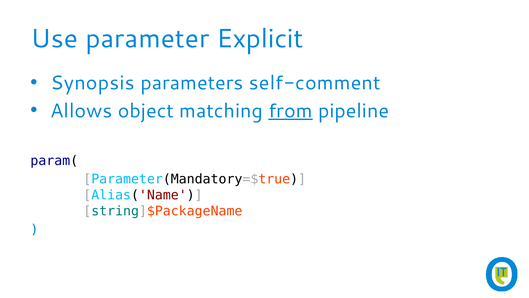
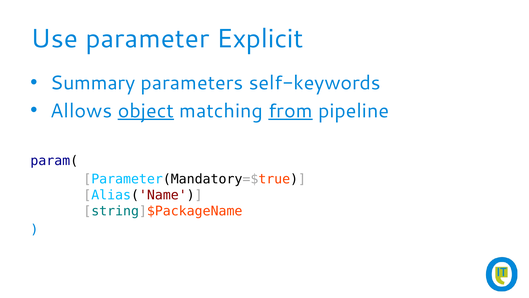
Synopsis: Synopsis -> Summary
self-comment: self-comment -> self-keywords
object underline: none -> present
